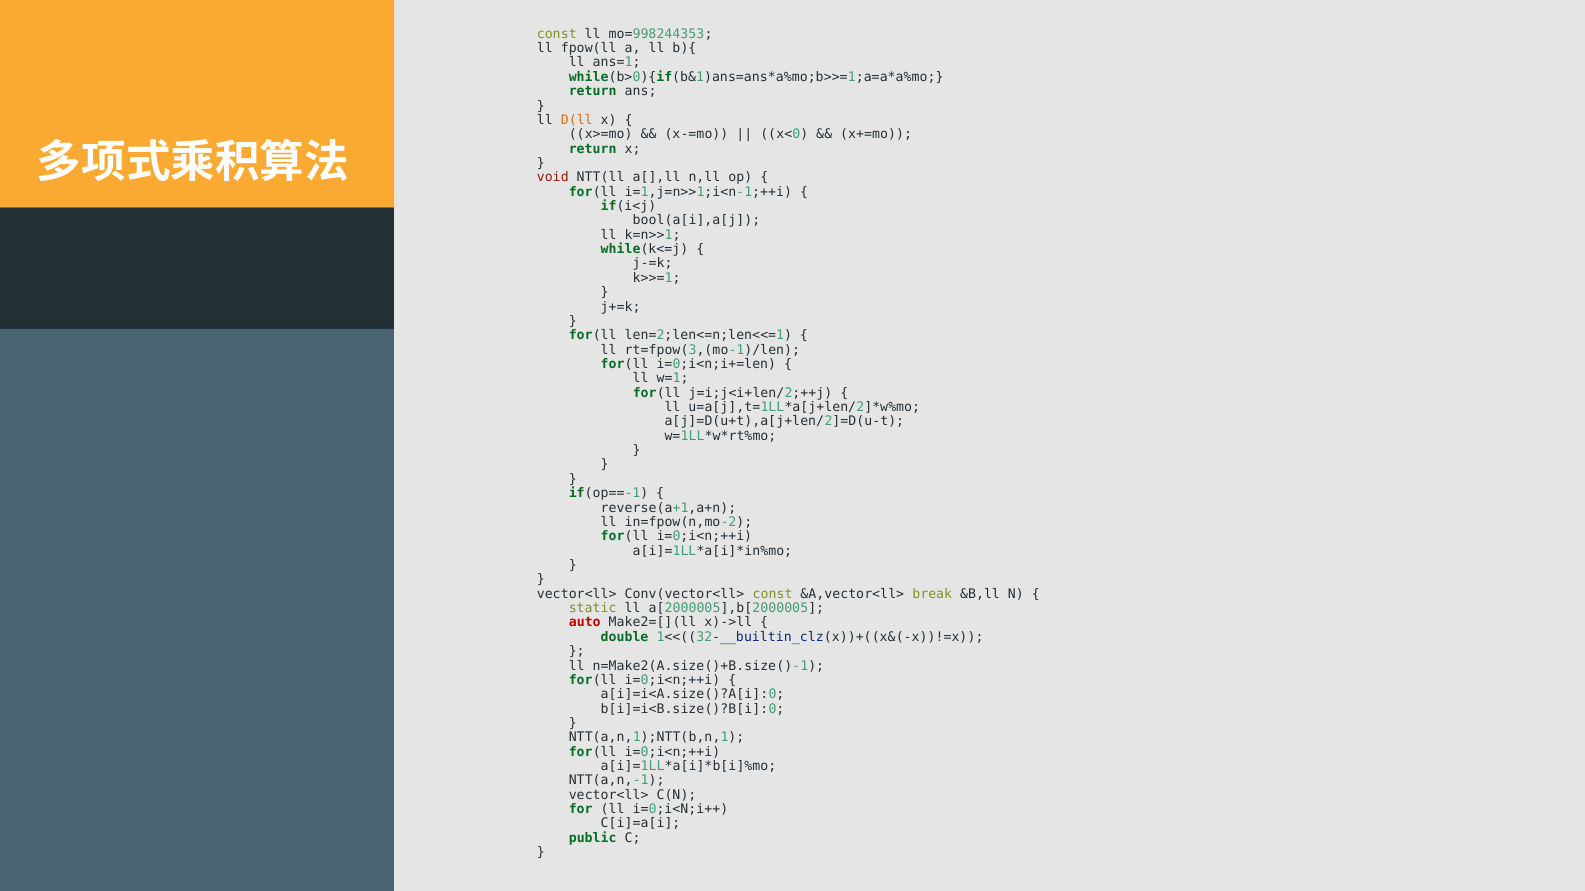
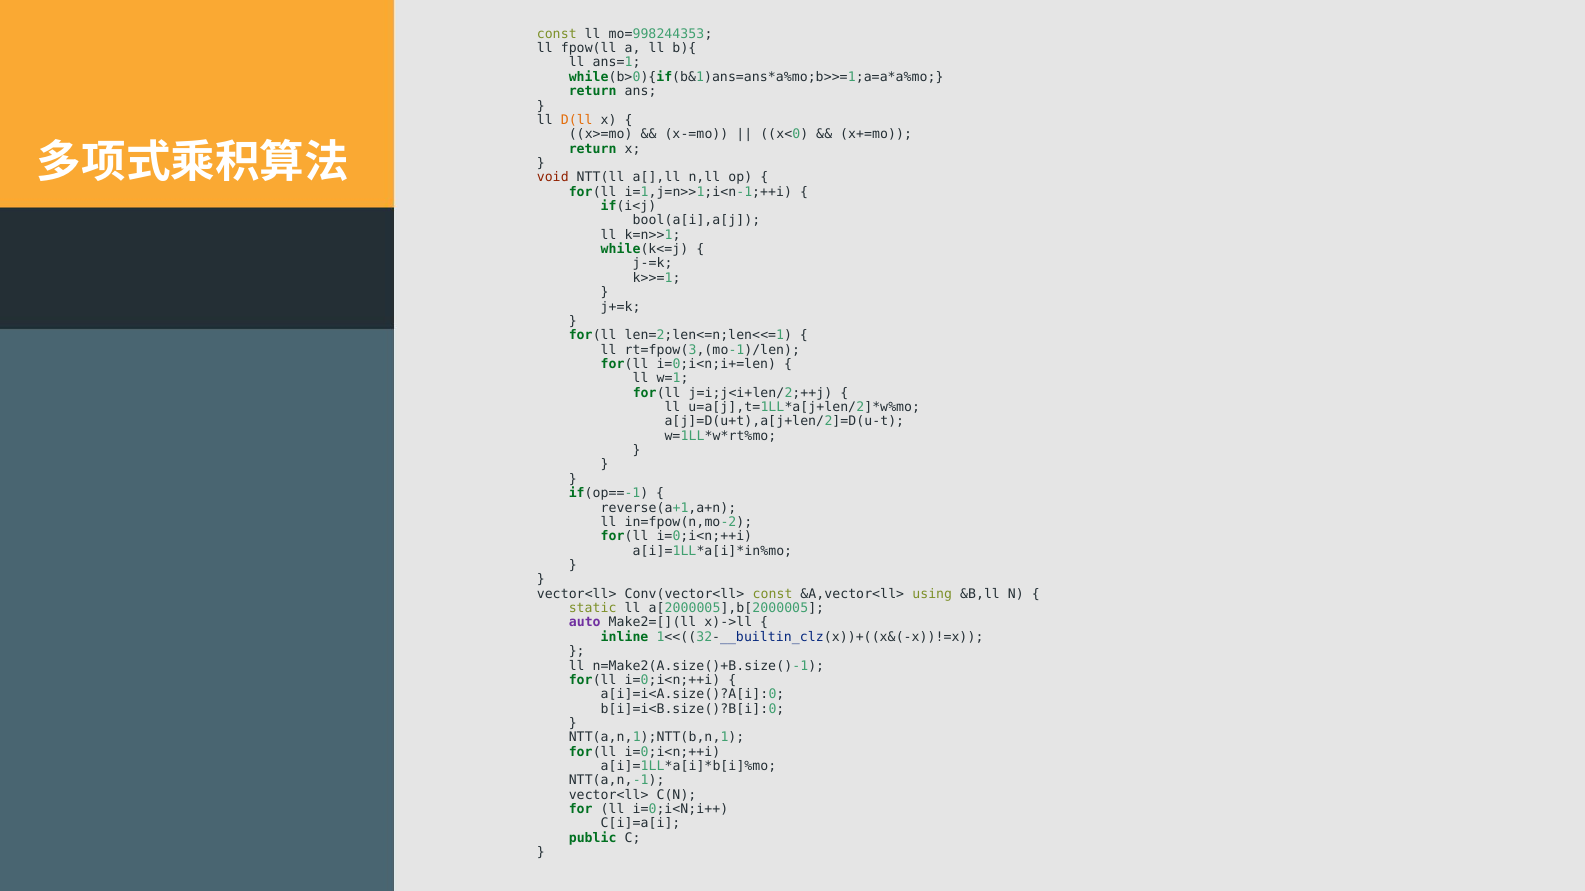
break: break -> using
auto colour: red -> purple
double: double -> inline
